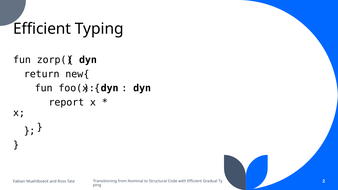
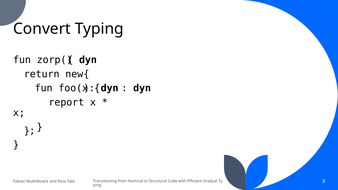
Efficient at (42, 29): Efficient -> Convert
